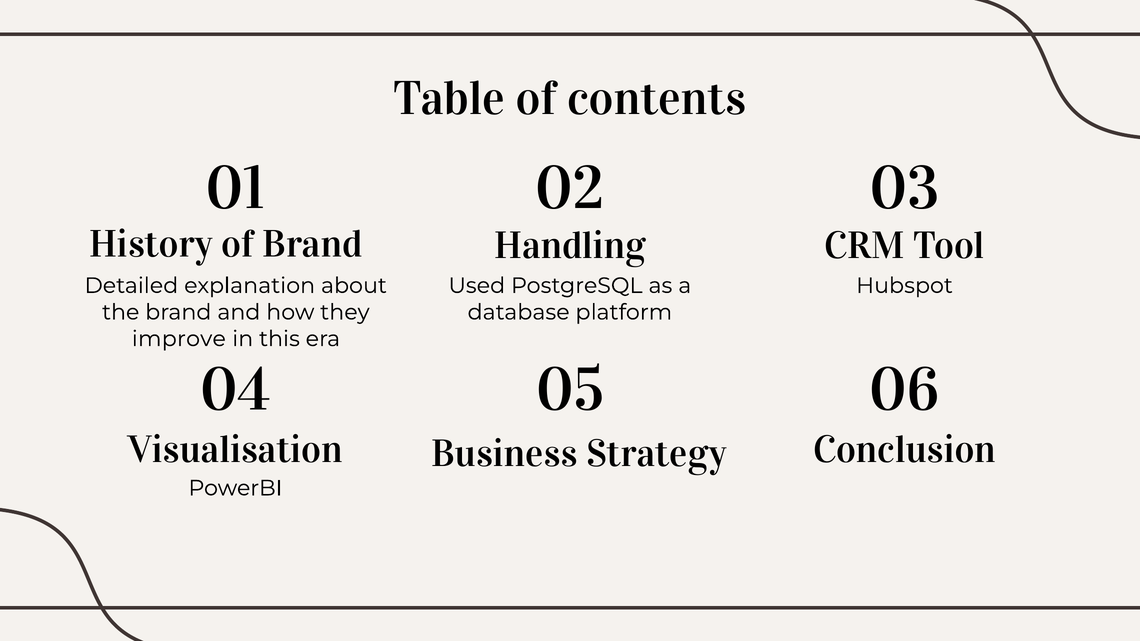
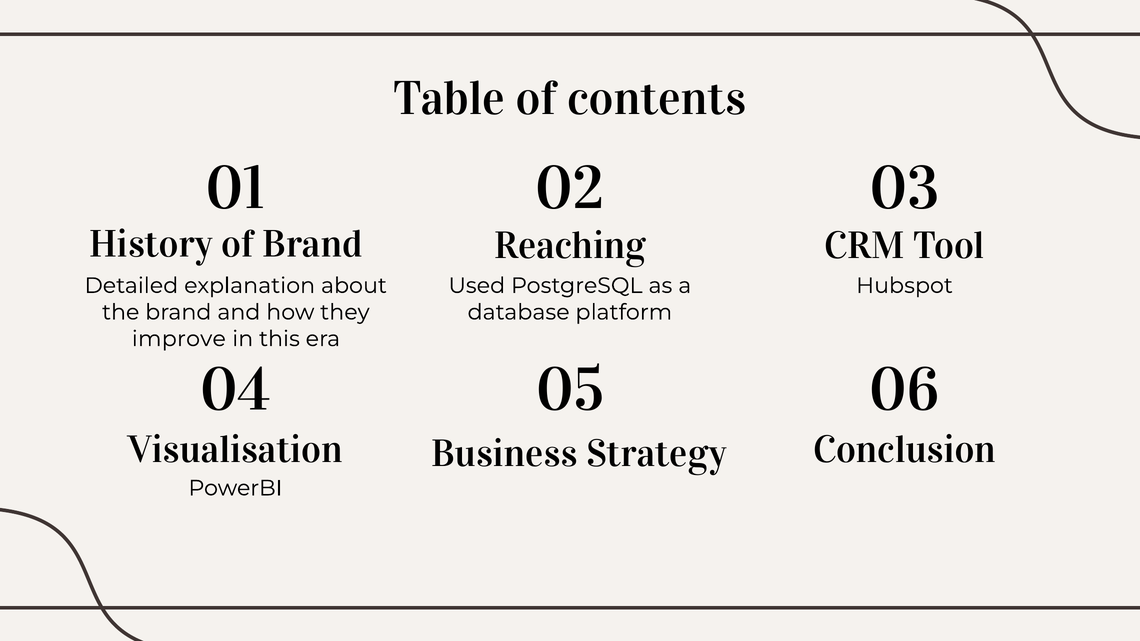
Handling: Handling -> Reaching
